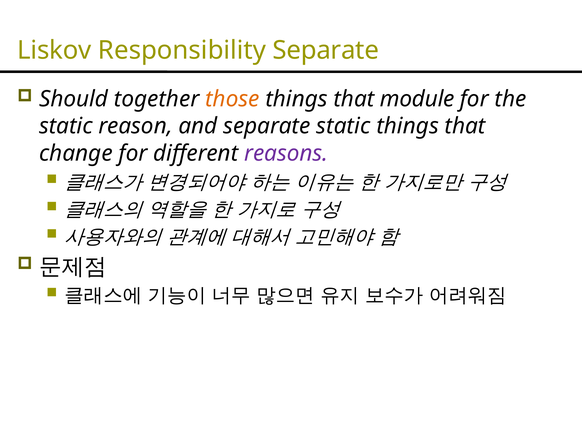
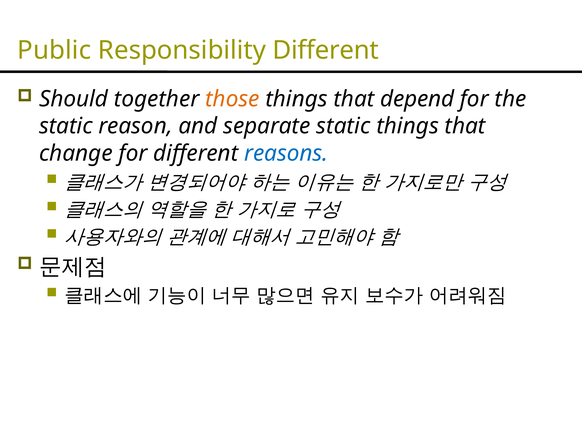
Liskov: Liskov -> Public
Responsibility Separate: Separate -> Different
module: module -> depend
reasons colour: purple -> blue
